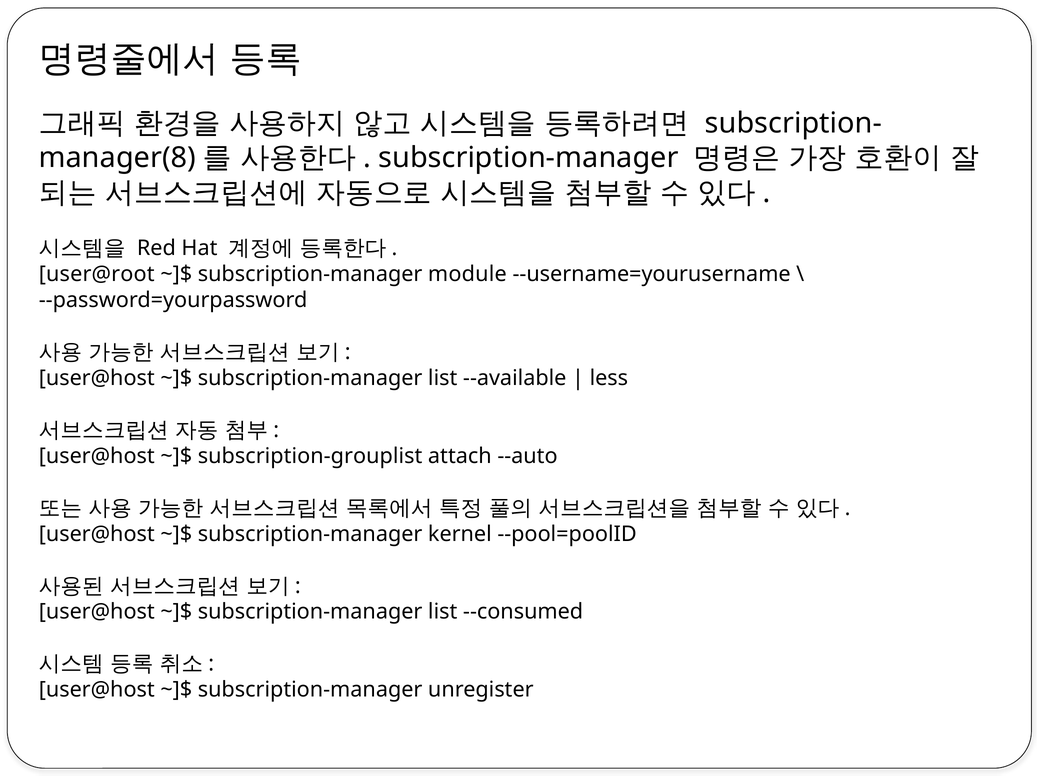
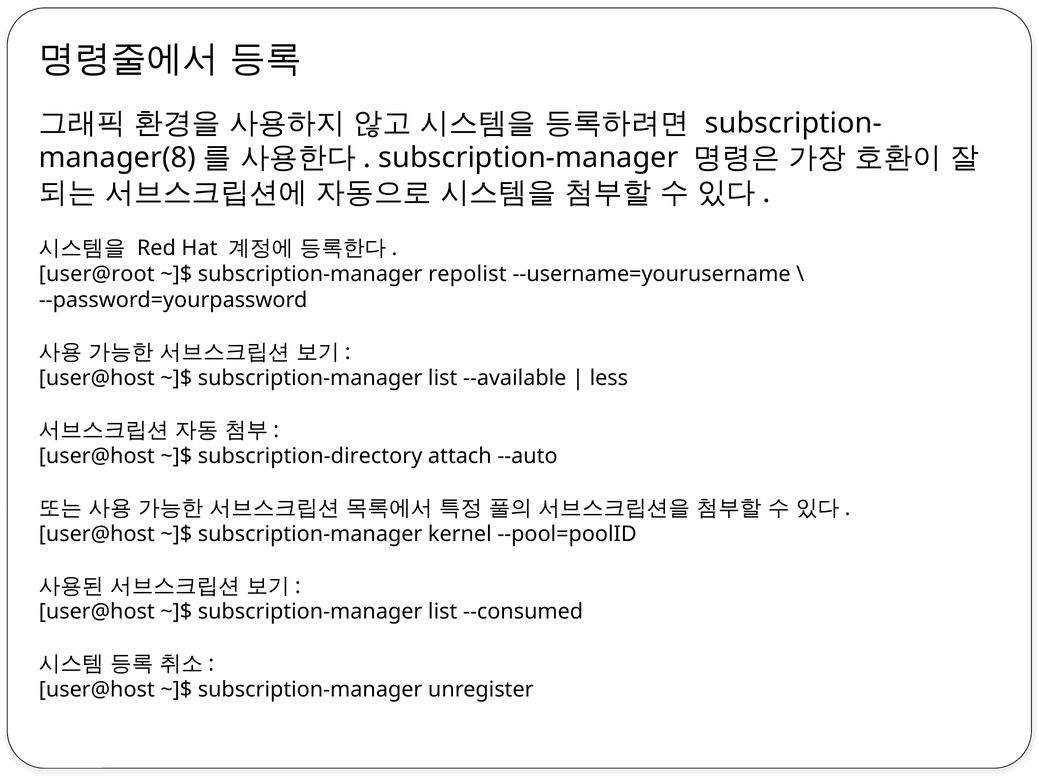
module: module -> repolist
subscription-grouplist: subscription-grouplist -> subscription-directory
